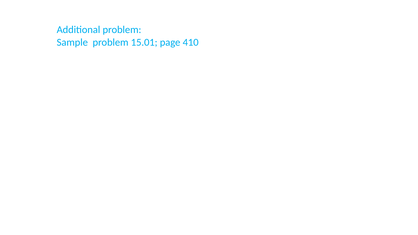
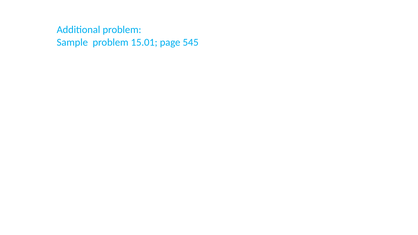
410: 410 -> 545
